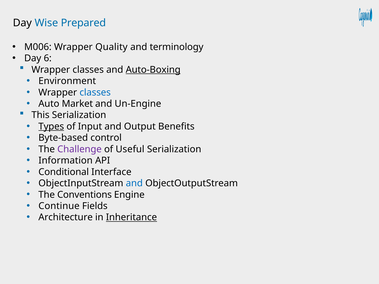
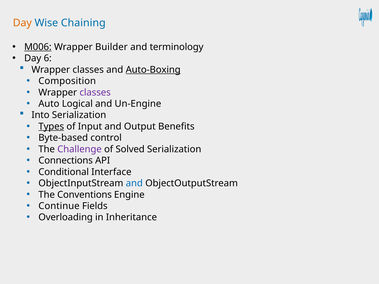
Day at (22, 23) colour: black -> orange
Prepared: Prepared -> Chaining
M006 underline: none -> present
Quality: Quality -> Builder
Environment: Environment -> Composition
classes at (95, 92) colour: blue -> purple
Market: Market -> Logical
This: This -> Into
Useful: Useful -> Solved
Information: Information -> Connections
Architecture: Architecture -> Overloading
Inheritance underline: present -> none
